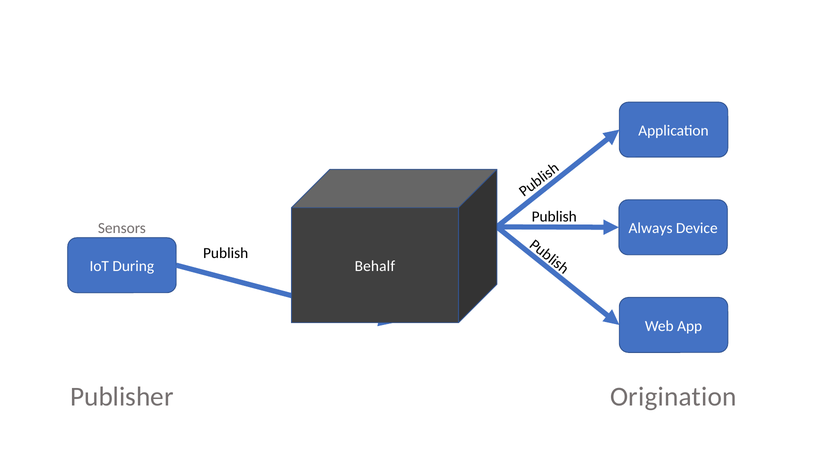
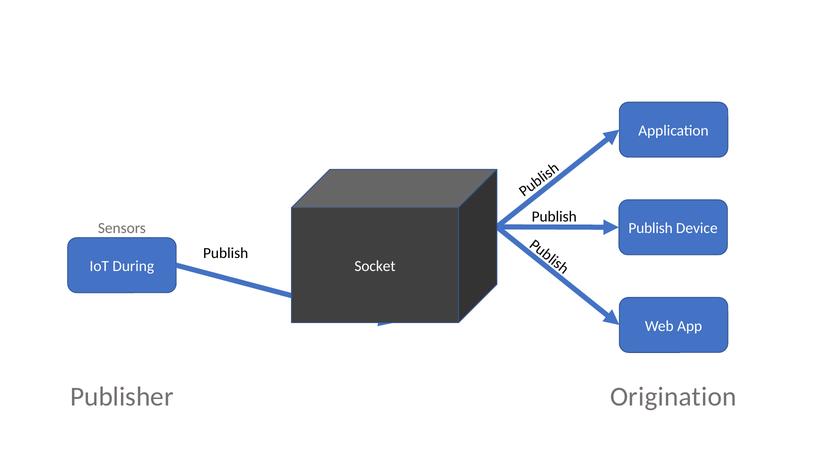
Always at (651, 228): Always -> Publish
Behalf: Behalf -> Socket
